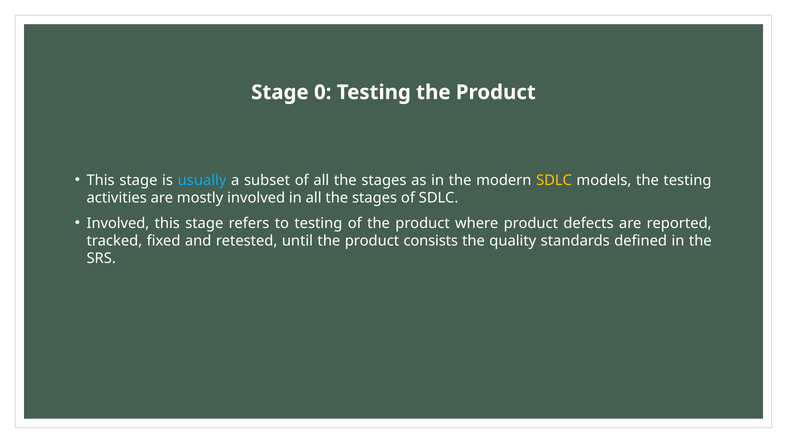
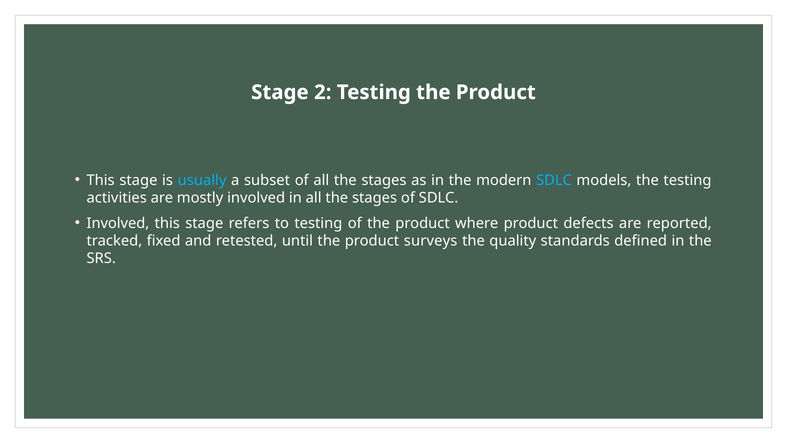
0: 0 -> 2
SDLC at (554, 180) colour: yellow -> light blue
consists: consists -> surveys
